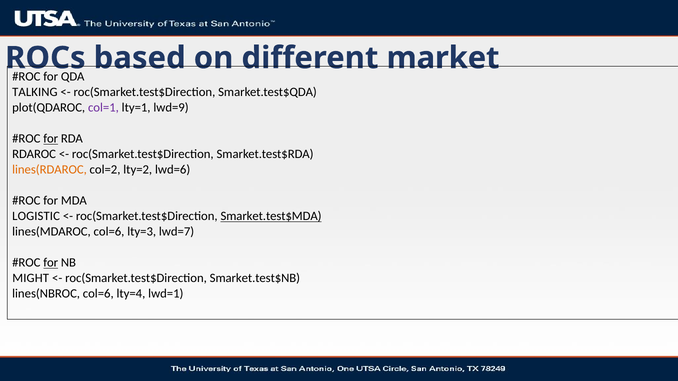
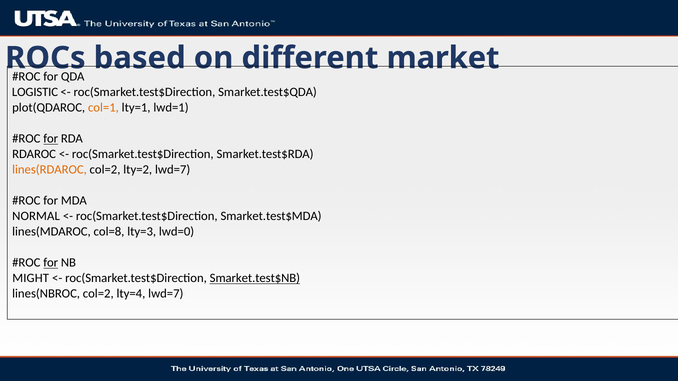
TALKING: TALKING -> LOGISTIC
col=1 colour: purple -> orange
lwd=9: lwd=9 -> lwd=1
lty=2 lwd=6: lwd=6 -> lwd=7
LOGISTIC: LOGISTIC -> NORMAL
Smarket.test$MDA underline: present -> none
lines(MDAROC col=6: col=6 -> col=8
lwd=7: lwd=7 -> lwd=0
Smarket.test$NB underline: none -> present
lines(NBROC col=6: col=6 -> col=2
lty=4 lwd=1: lwd=1 -> lwd=7
